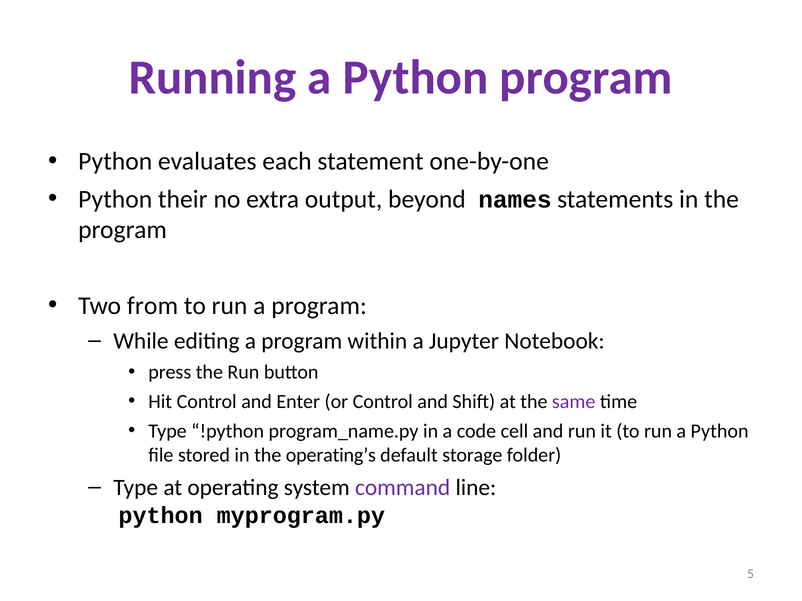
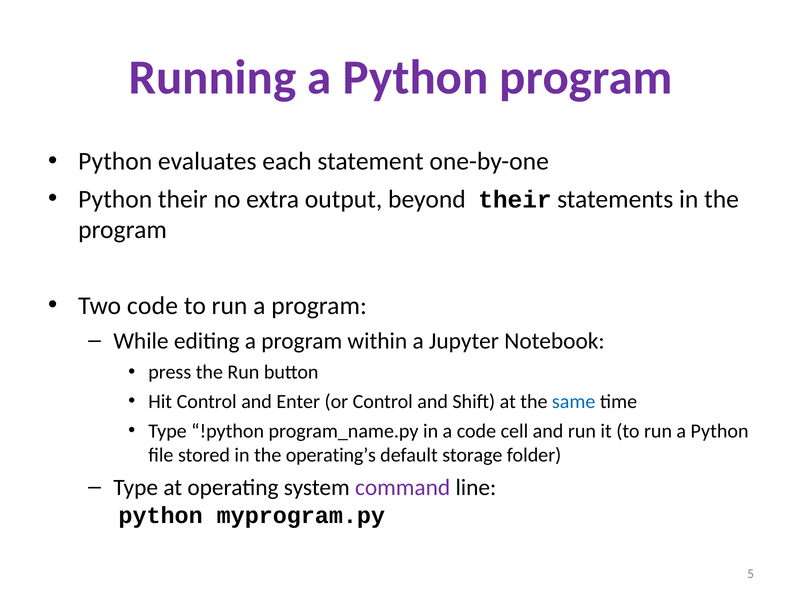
beyond names: names -> their
Two from: from -> code
same colour: purple -> blue
